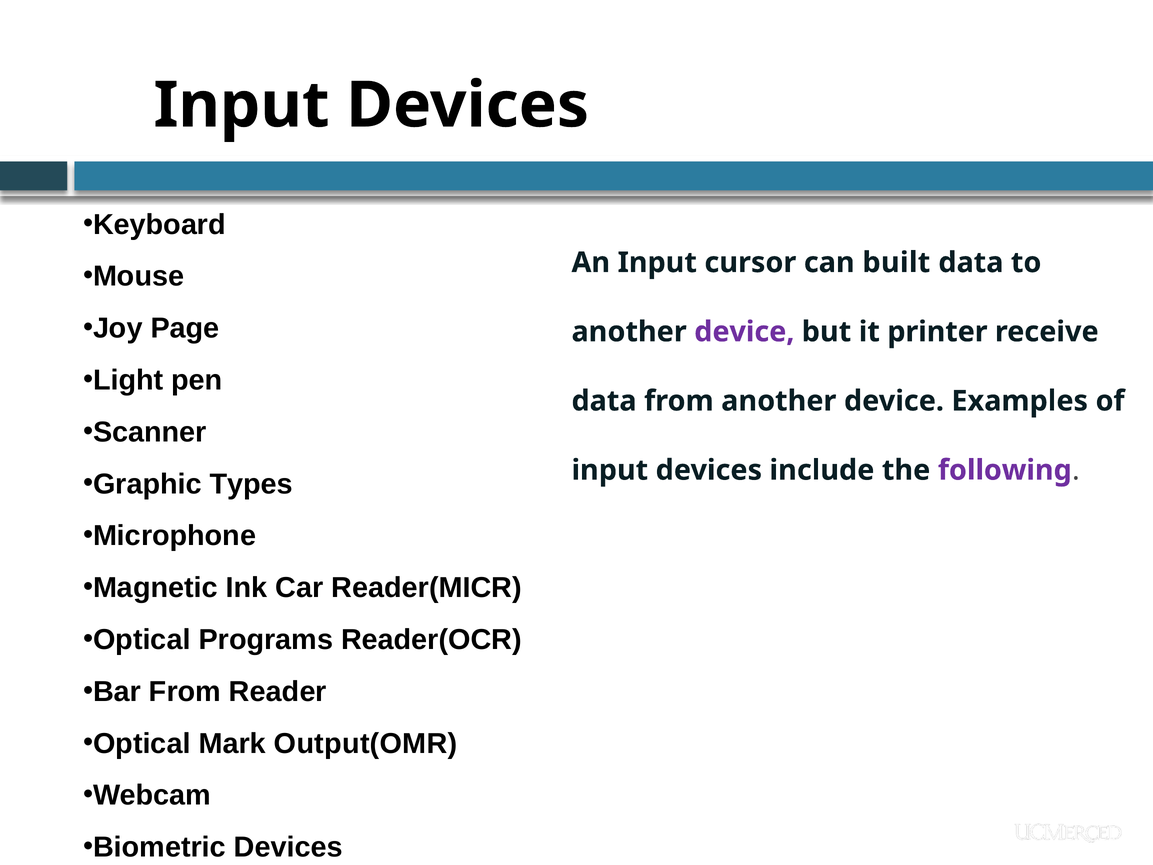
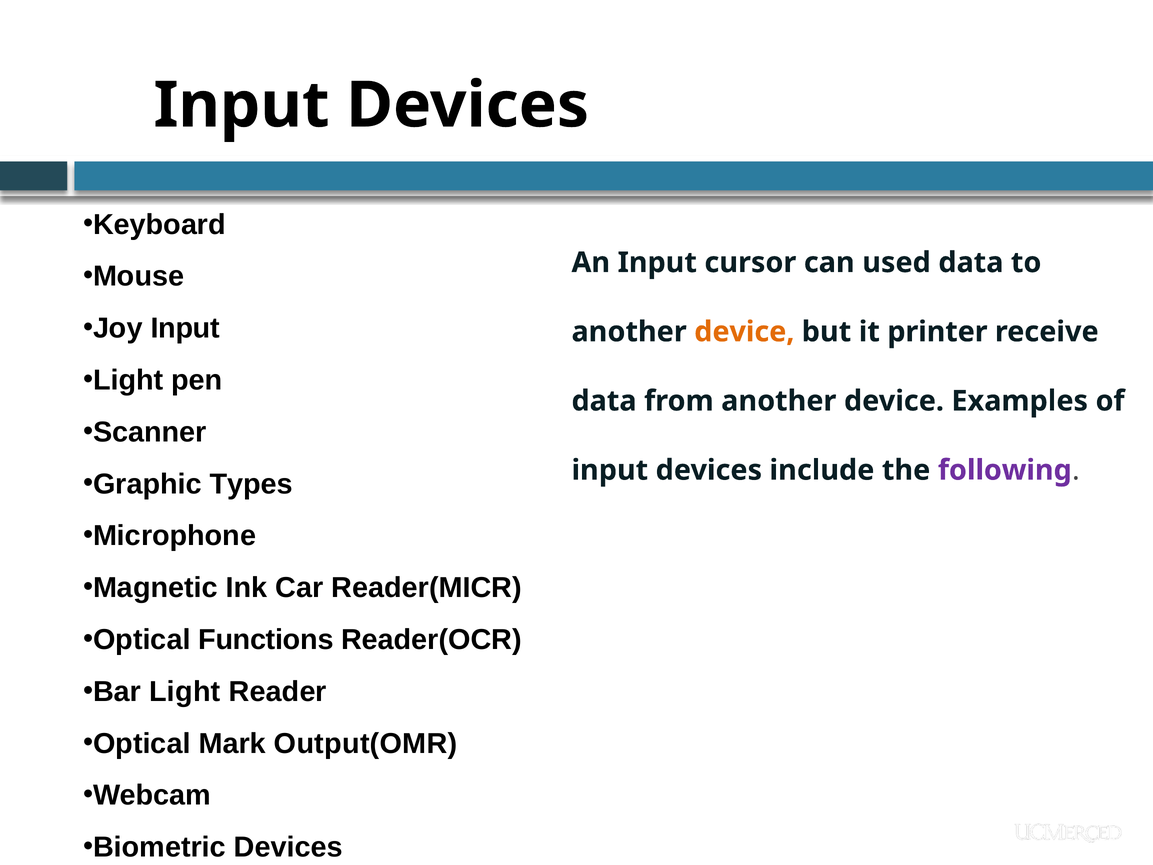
built: built -> used
Joy Page: Page -> Input
device at (744, 332) colour: purple -> orange
Programs: Programs -> Functions
Bar From: From -> Light
